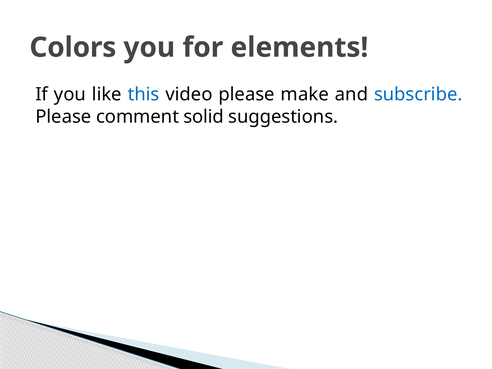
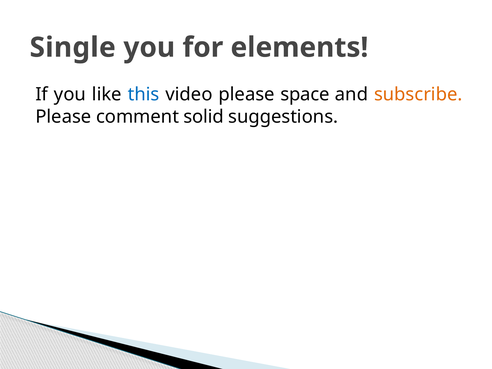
Colors: Colors -> Single
make: make -> space
subscribe colour: blue -> orange
